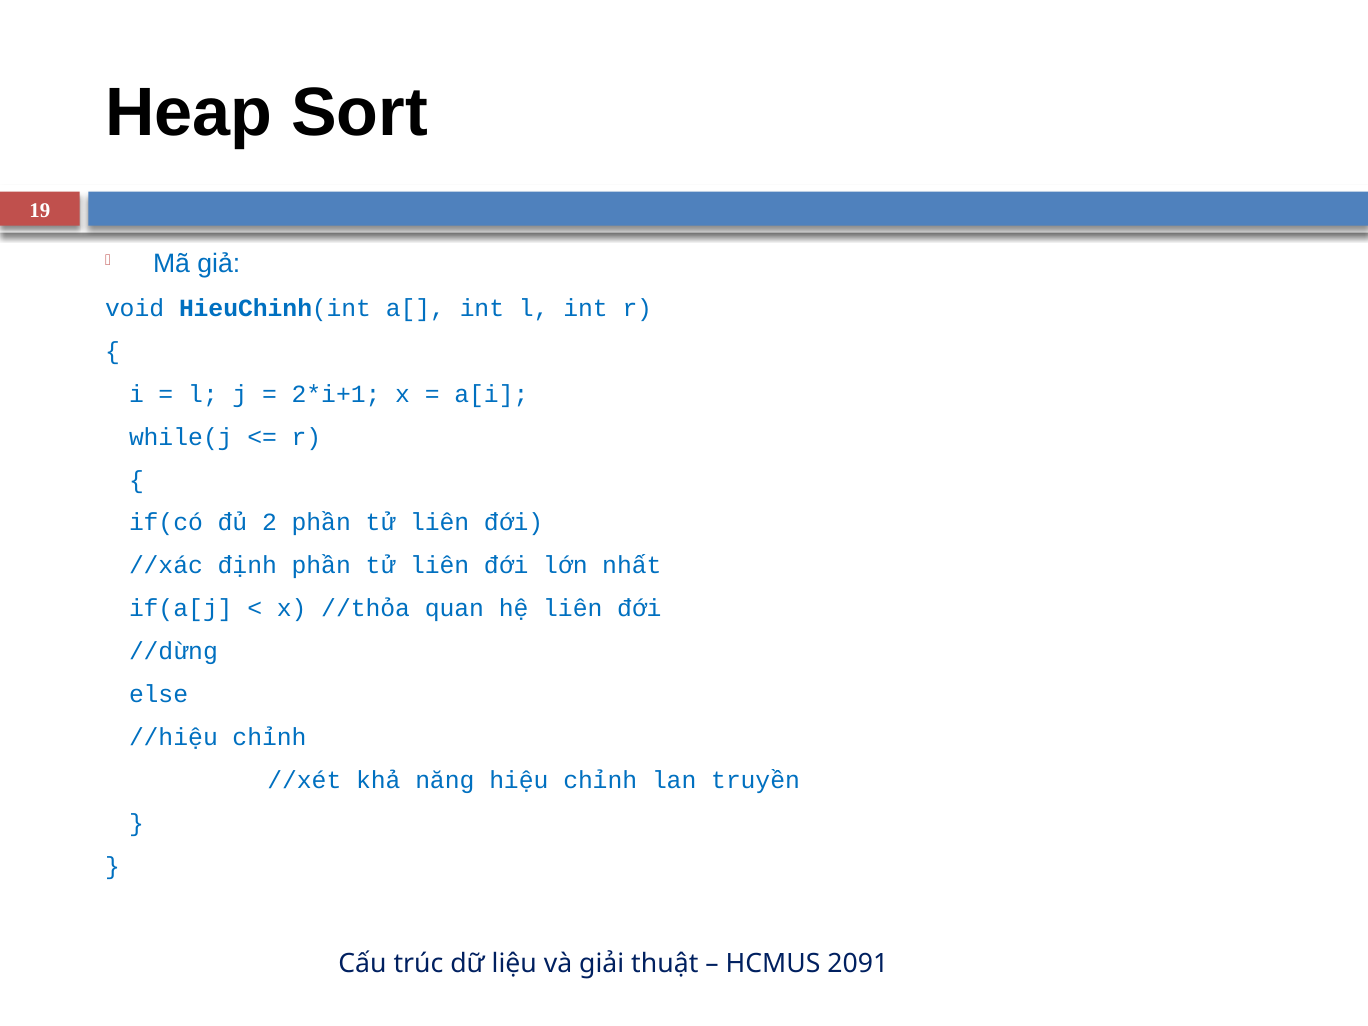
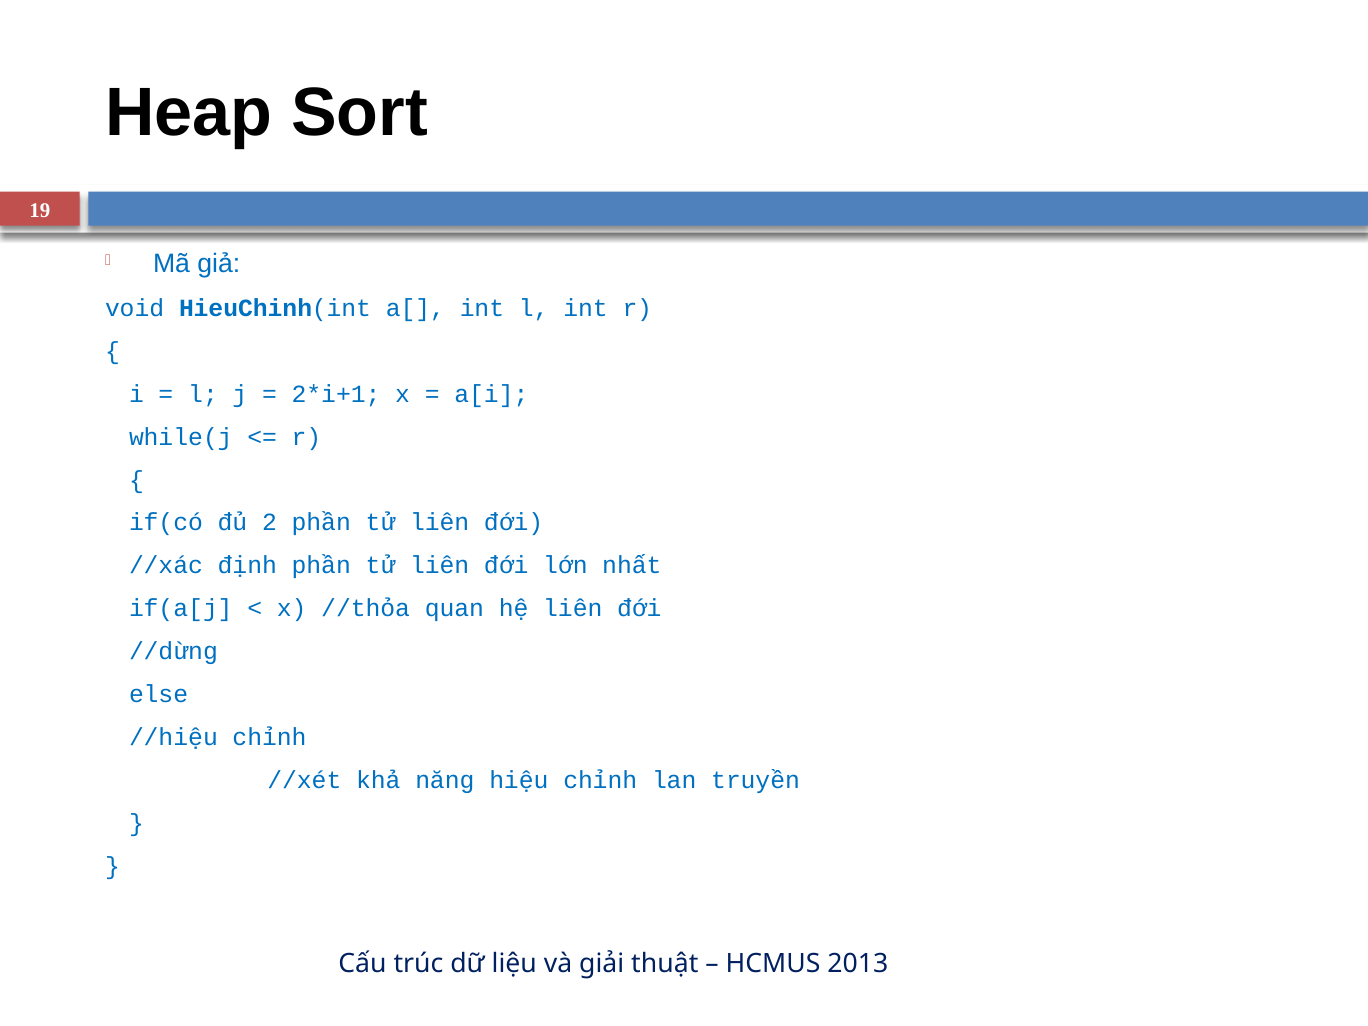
2091: 2091 -> 2013
